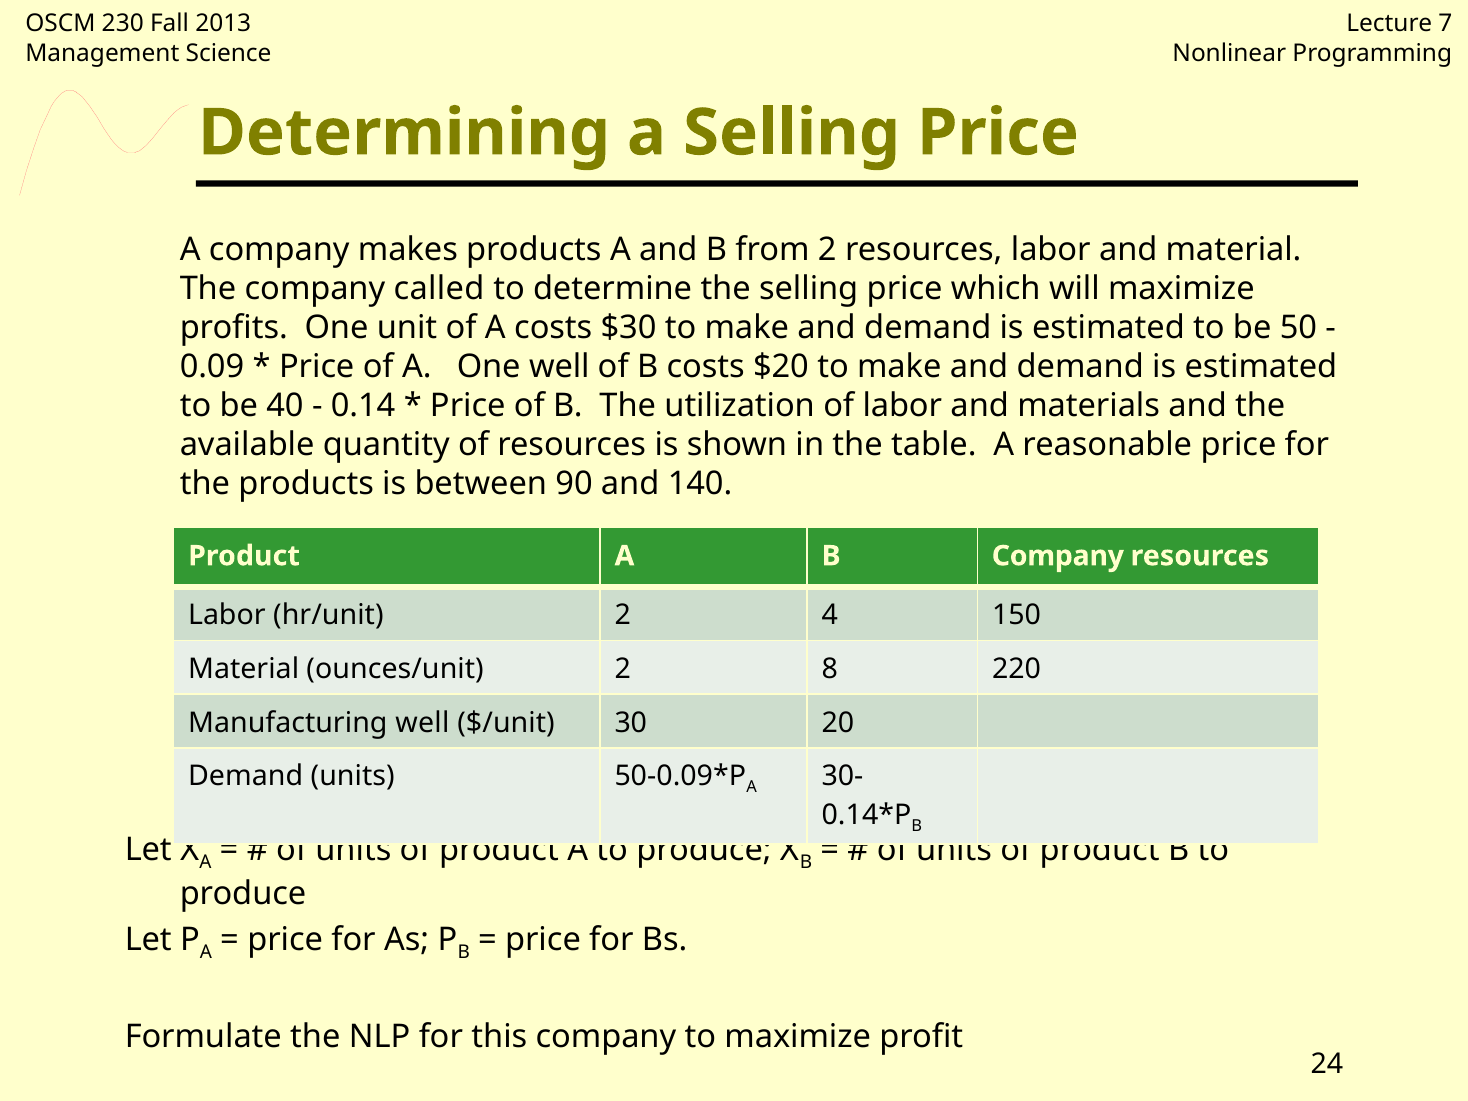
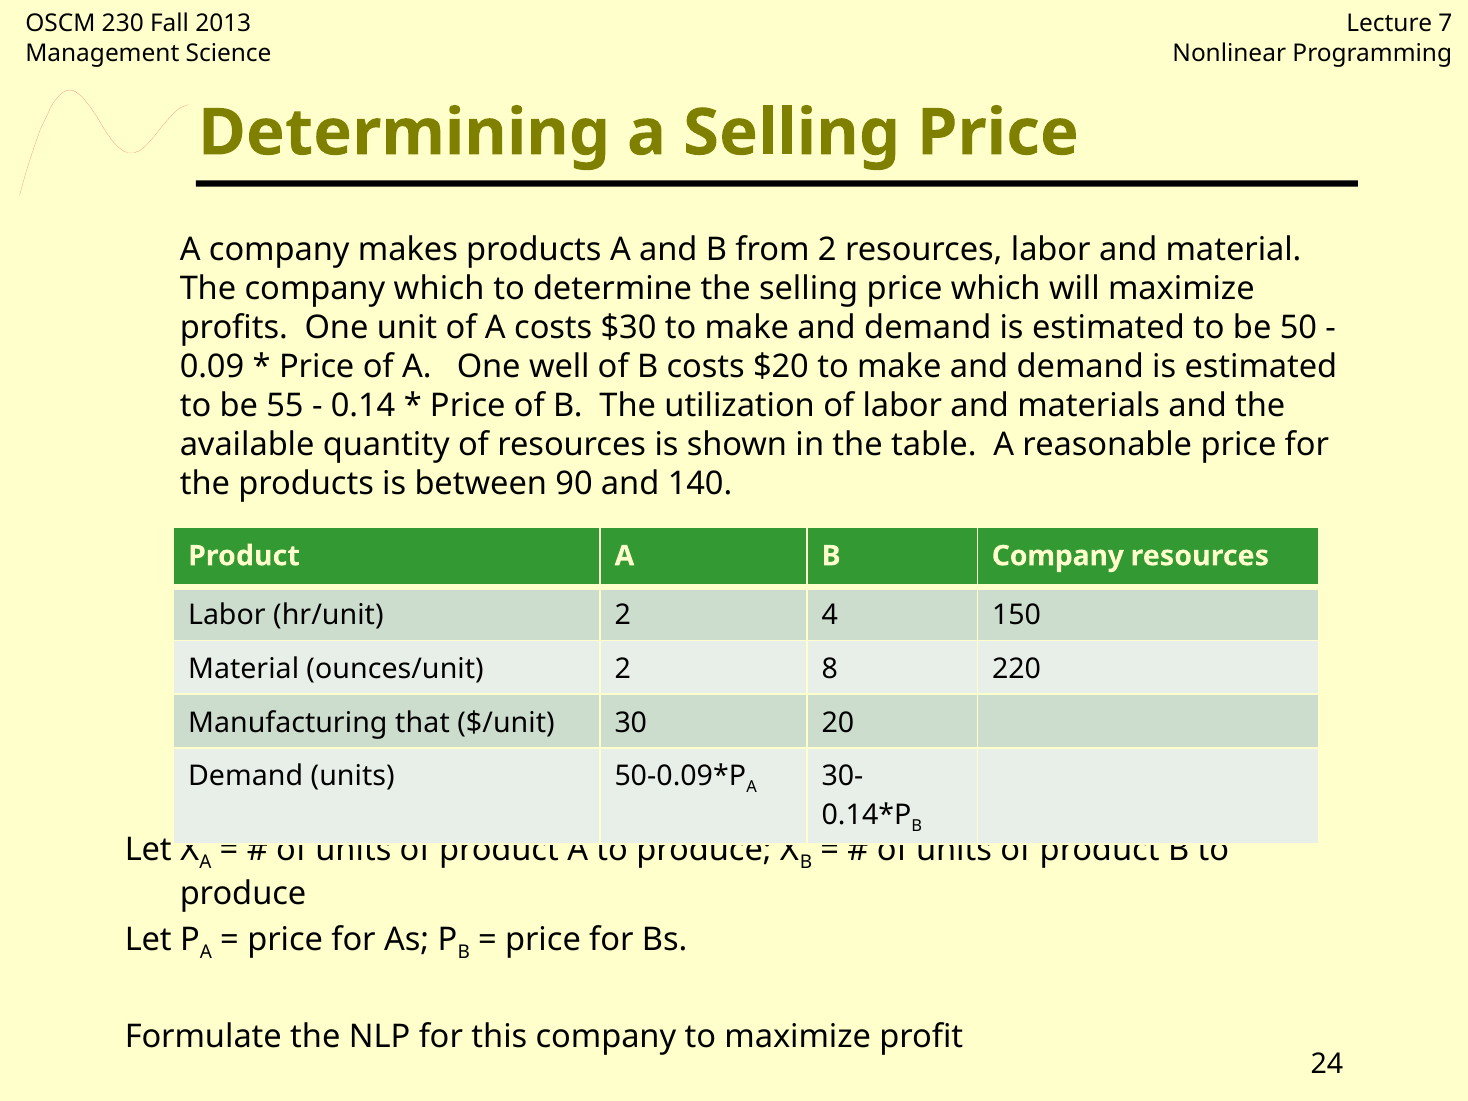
company called: called -> which
40: 40 -> 55
Manufacturing well: well -> that
